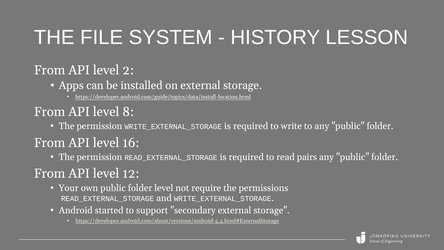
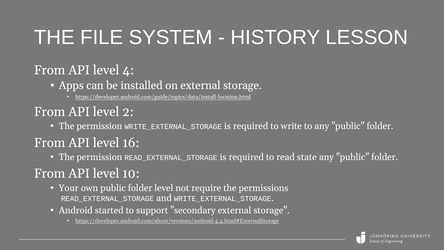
2: 2 -> 4
8: 8 -> 2
pairs: pairs -> state
12: 12 -> 10
